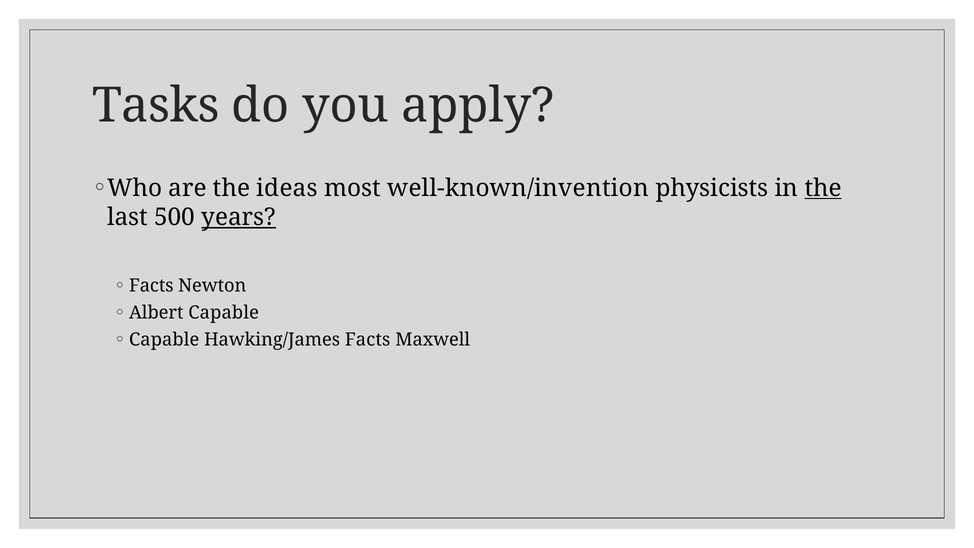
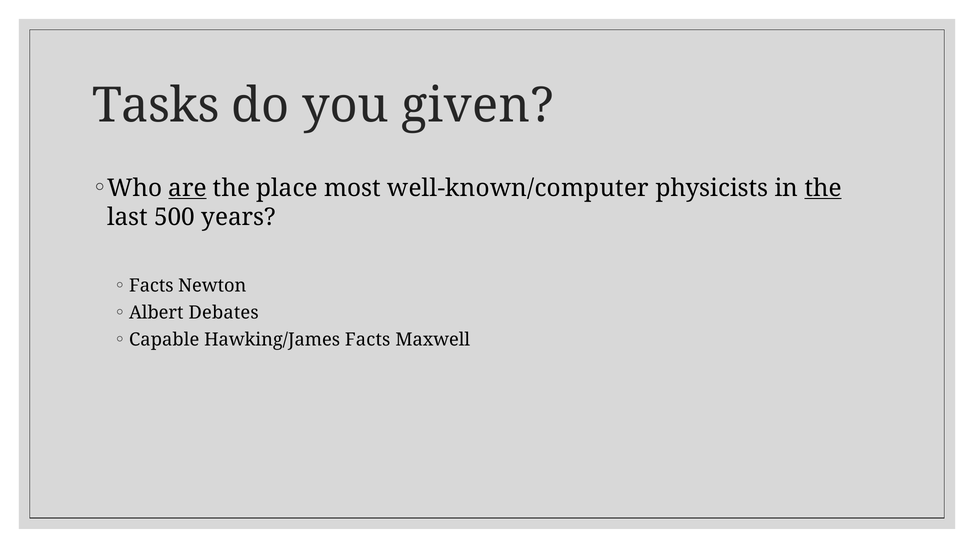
apply: apply -> given
are underline: none -> present
ideas: ideas -> place
well-known/invention: well-known/invention -> well-known/computer
years underline: present -> none
Albert Capable: Capable -> Debates
